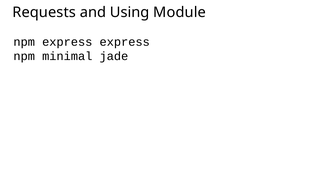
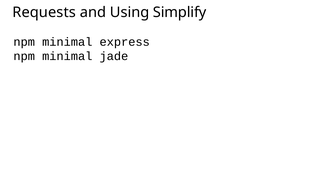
Module: Module -> Simplify
express at (67, 42): express -> minimal
